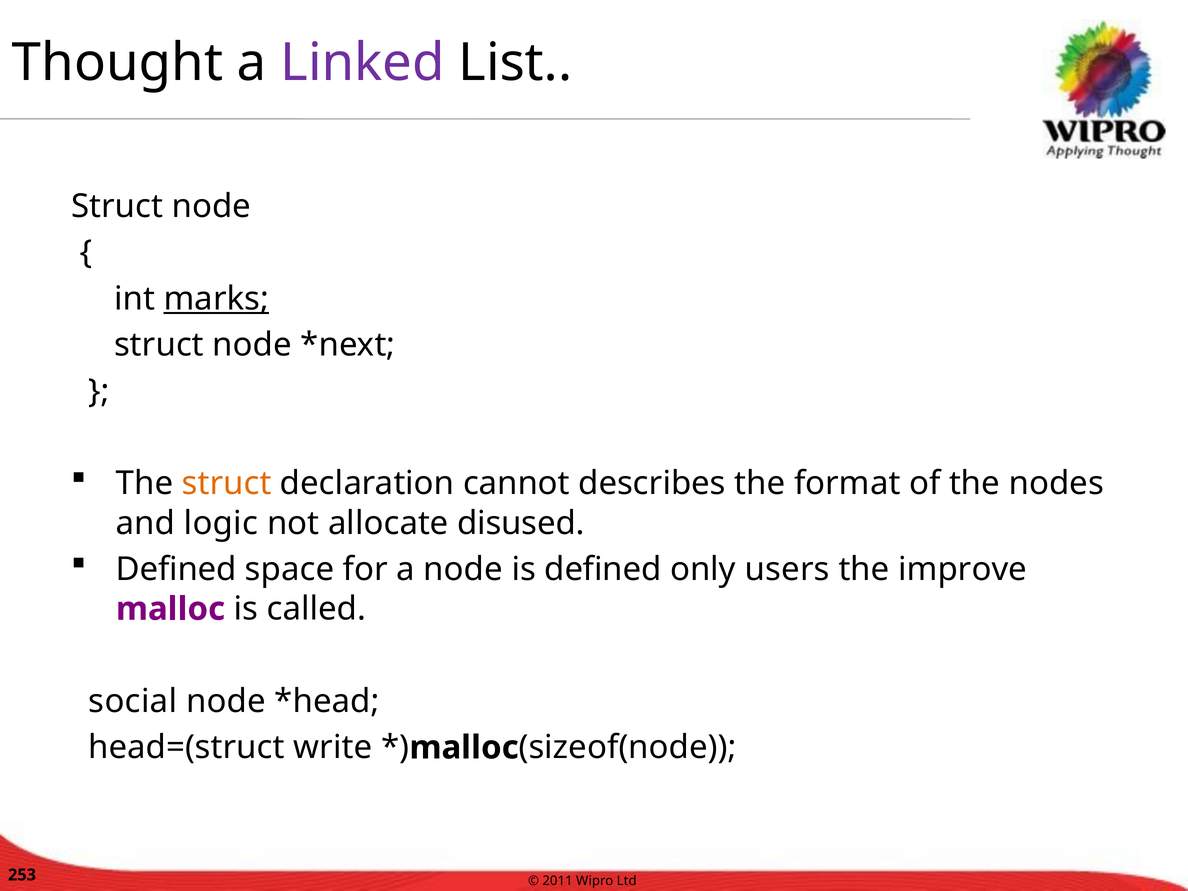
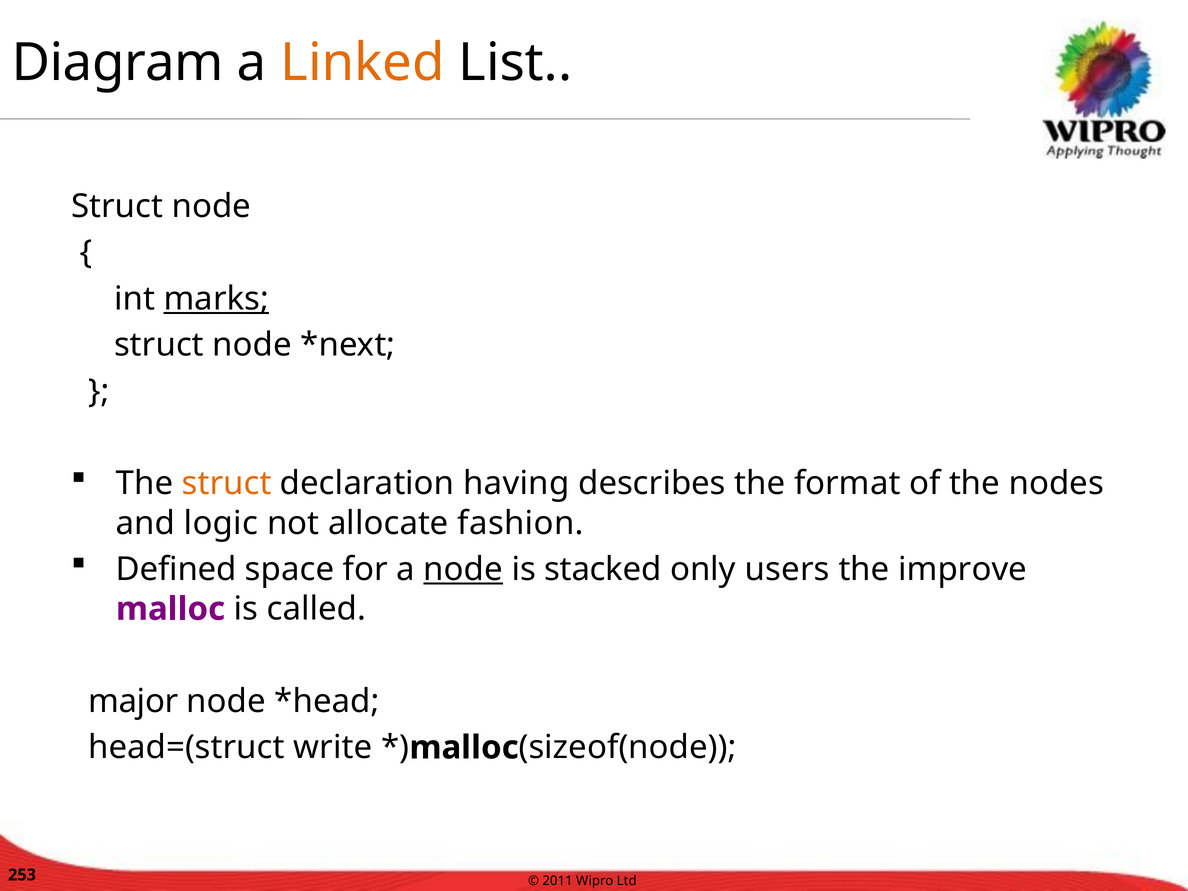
Thought: Thought -> Diagram
Linked colour: purple -> orange
cannot: cannot -> having
disused: disused -> fashion
node at (463, 569) underline: none -> present
is defined: defined -> stacked
social: social -> major
